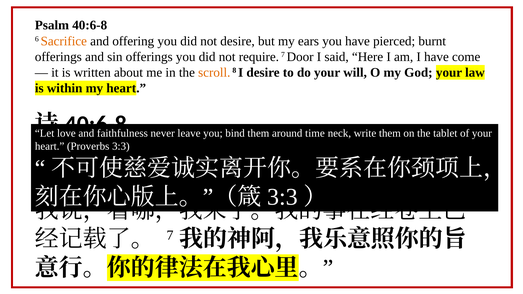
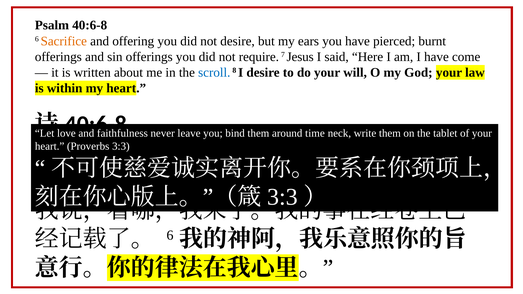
Door: Door -> Jesus
scroll colour: orange -> blue
7 at (170, 235): 7 -> 6
